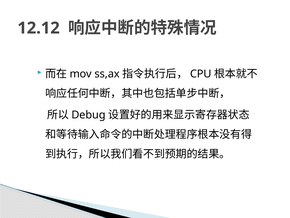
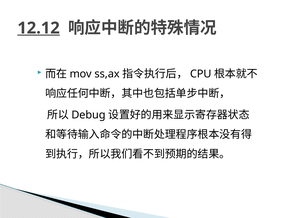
12.12 underline: none -> present
